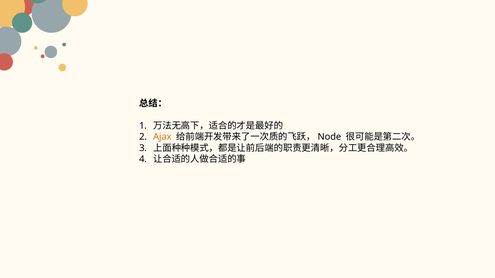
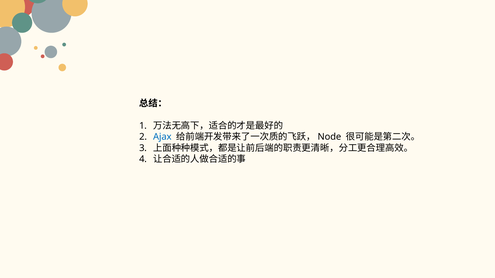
Ajax colour: orange -> blue
